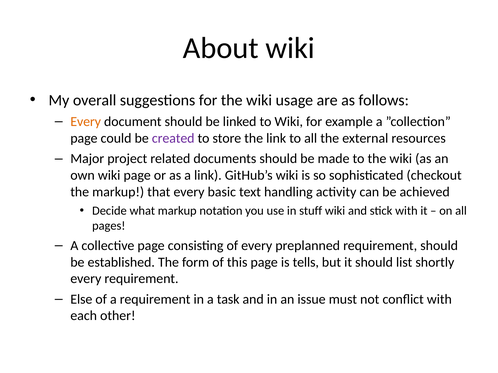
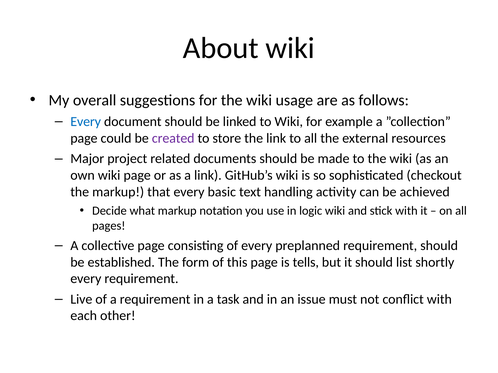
Every at (86, 122) colour: orange -> blue
stuff: stuff -> logic
Else: Else -> Live
